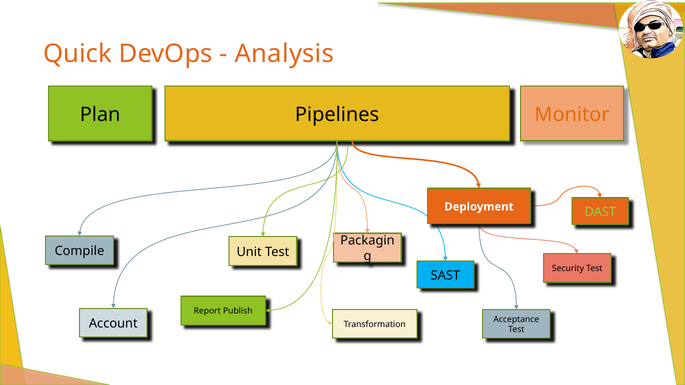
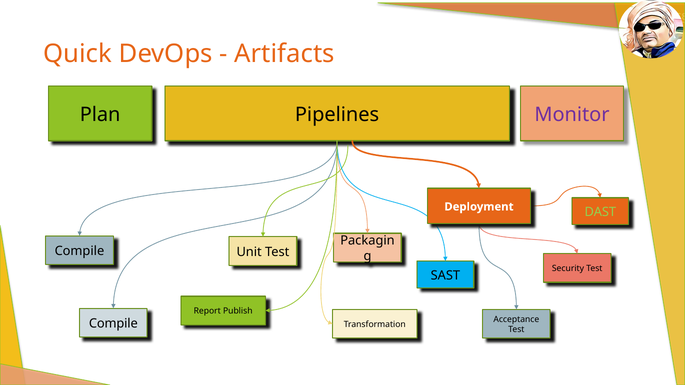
Analysis: Analysis -> Artifacts
Monitor colour: orange -> purple
Account at (113, 324): Account -> Compile
